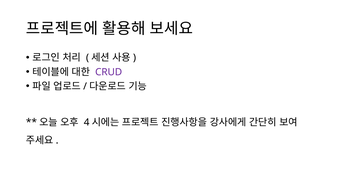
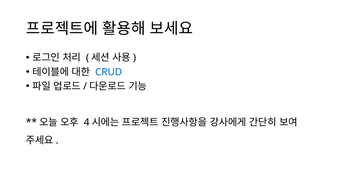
CRUD colour: purple -> blue
